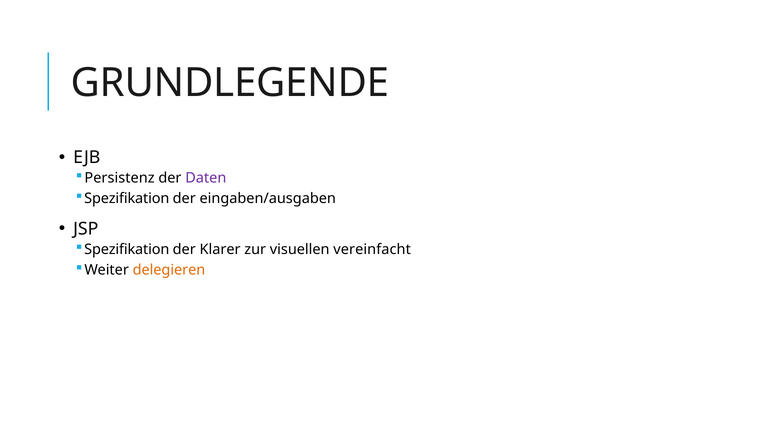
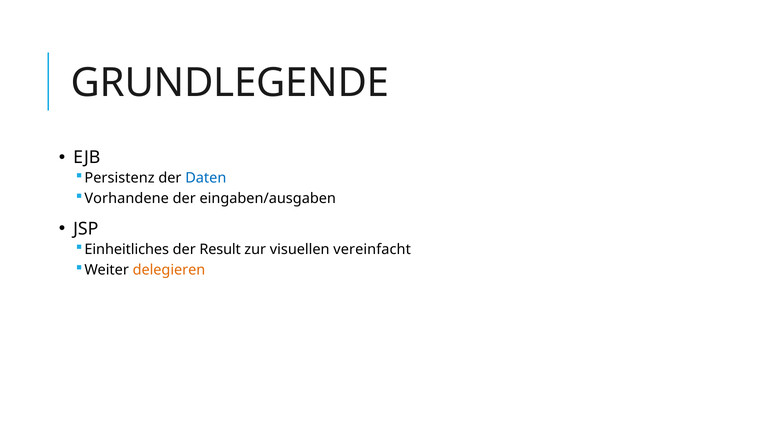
Daten colour: purple -> blue
Spezifikation at (127, 198): Spezifikation -> Vorhandene
Spezifikation at (127, 249): Spezifikation -> Einheitliches
Klarer: Klarer -> Result
